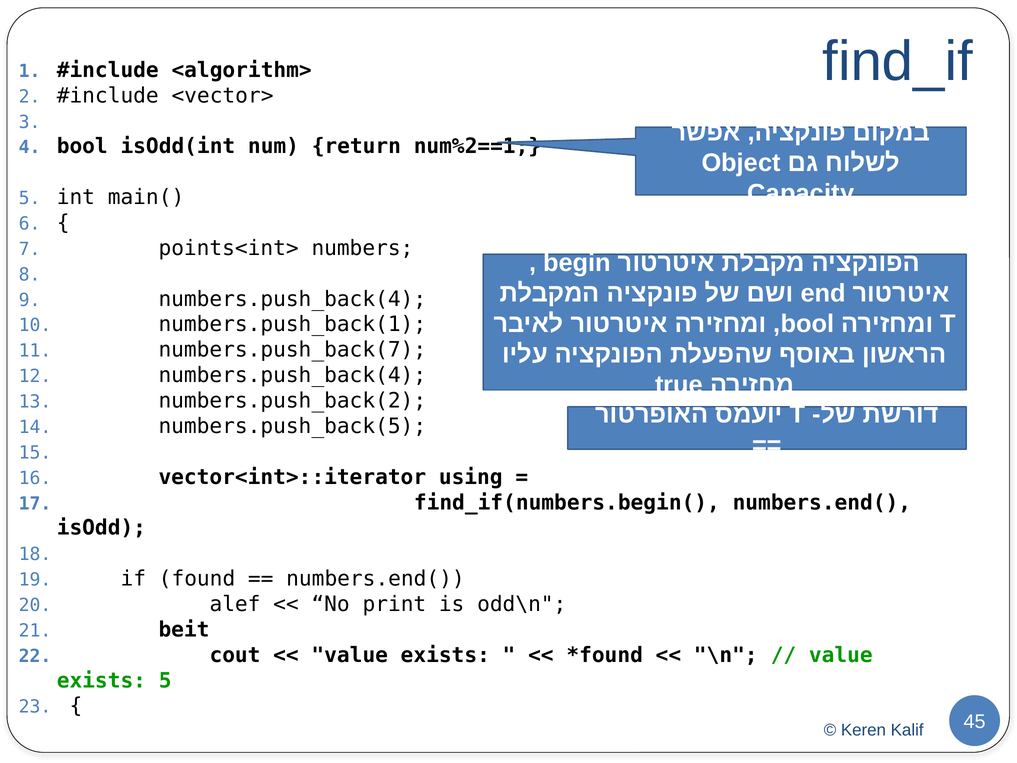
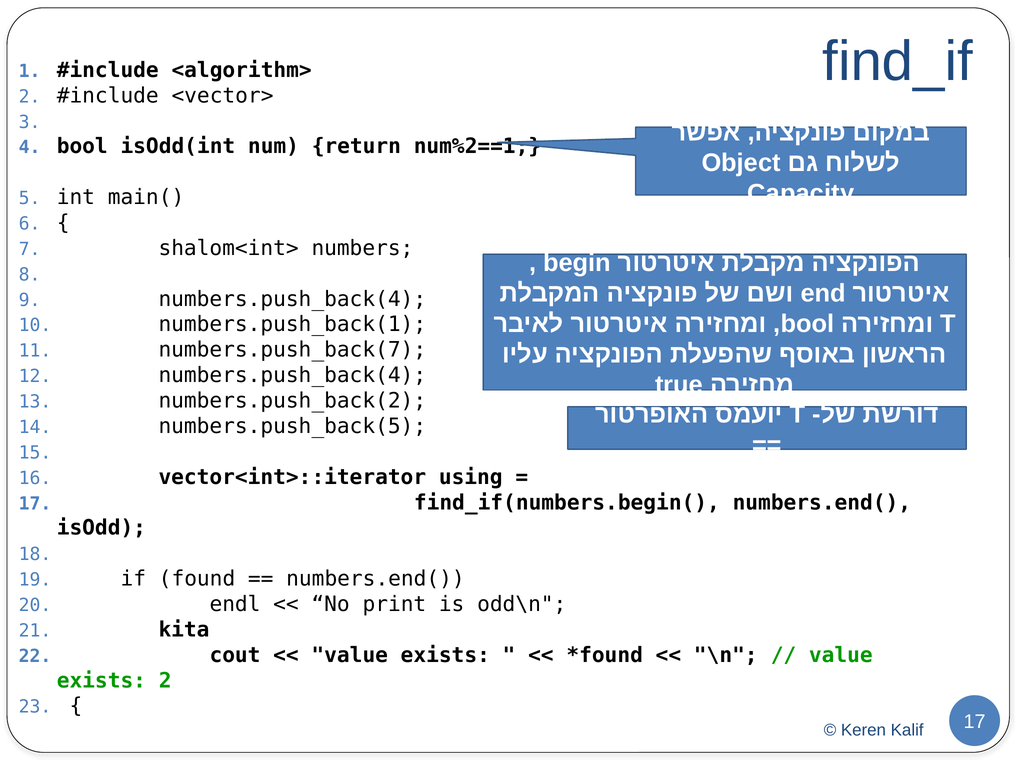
points<int>: points<int> -> shalom<int>
alef: alef -> endl
beit: beit -> kita
exists 5: 5 -> 2
Kalif 45: 45 -> 17
